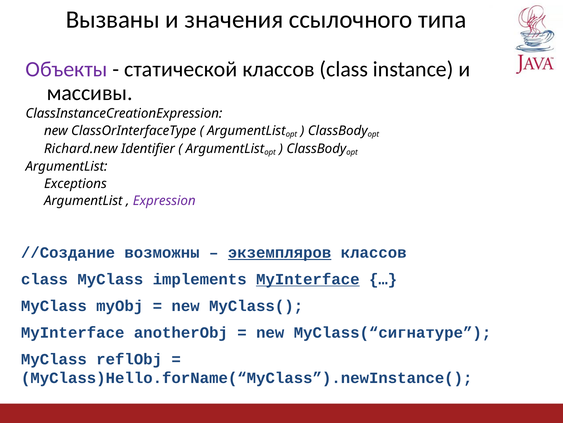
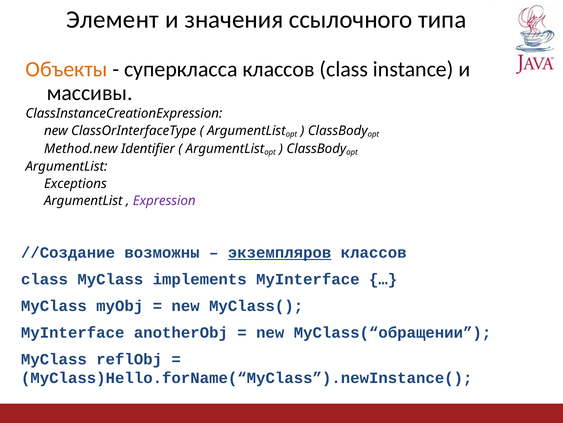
Вызваны: Вызваны -> Элемент
Объекты colour: purple -> orange
статической: статической -> суперкласса
Richard.new: Richard.new -> Method.new
MyInterface at (308, 279) underline: present -> none
MyClass(“сигнатуре: MyClass(“сигнатуре -> MyClass(“обращении
